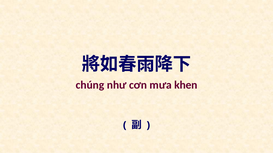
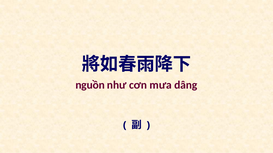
chúng: chúng -> nguồn
khen: khen -> dâng
